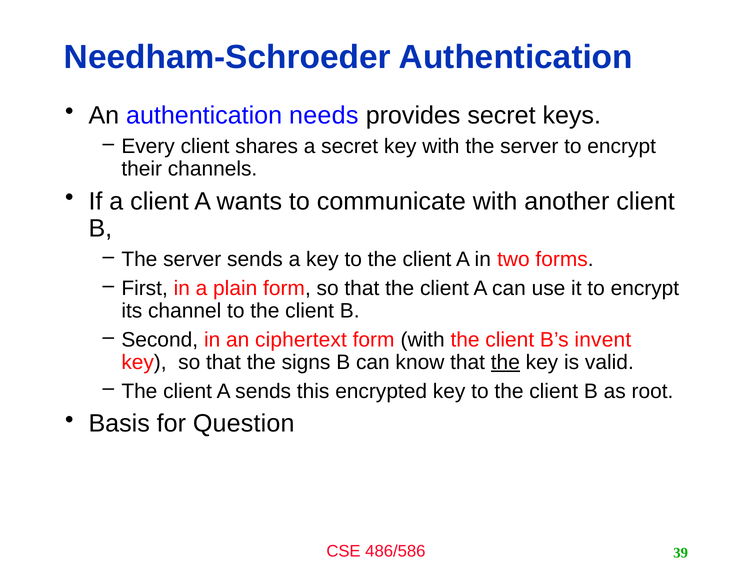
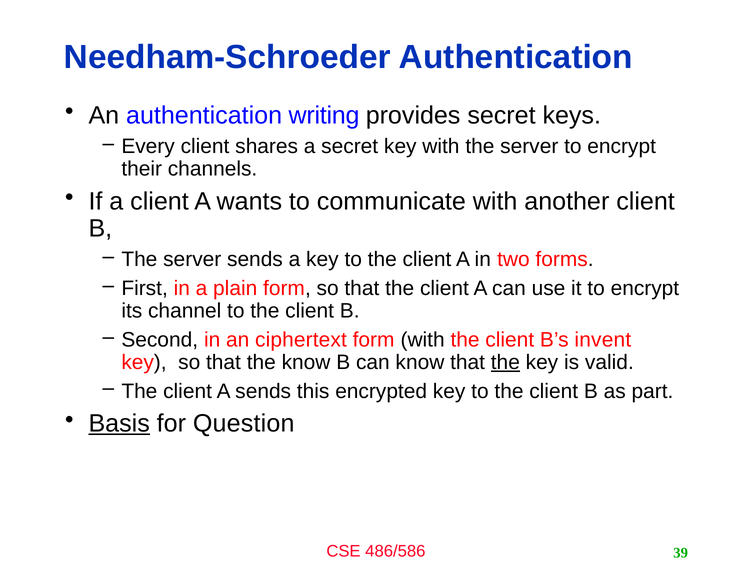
needs: needs -> writing
the signs: signs -> know
root: root -> part
Basis underline: none -> present
